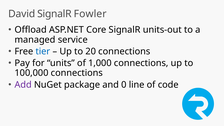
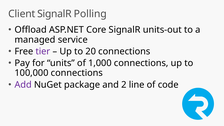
David: David -> Client
Fowler: Fowler -> Polling
tier colour: blue -> purple
0: 0 -> 2
